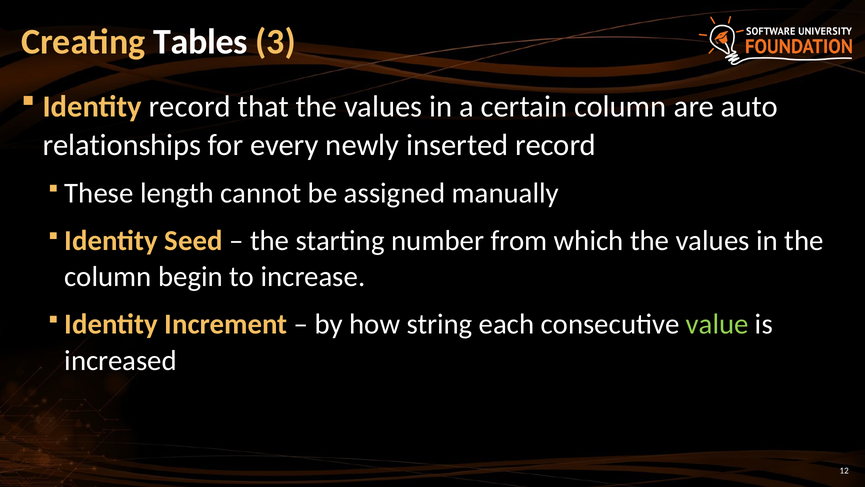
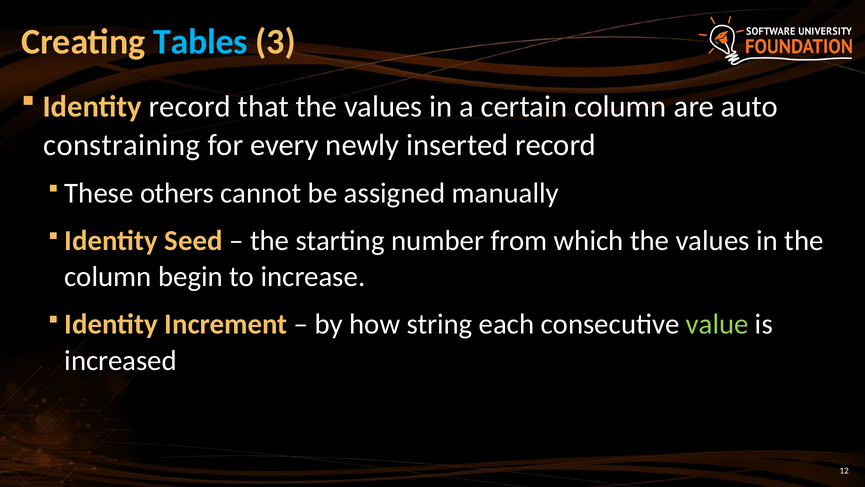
Tables colour: white -> light blue
relationships: relationships -> constraining
length: length -> others
